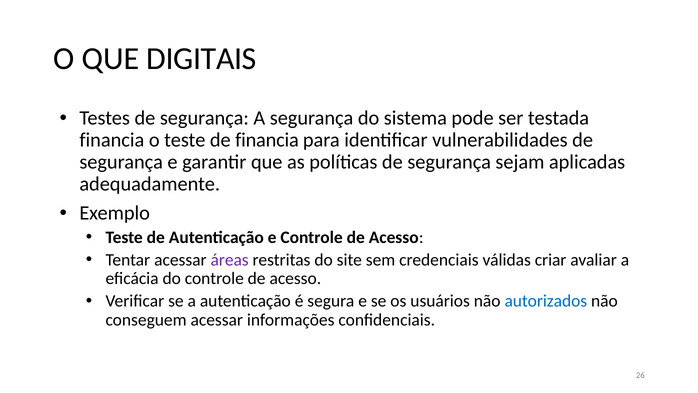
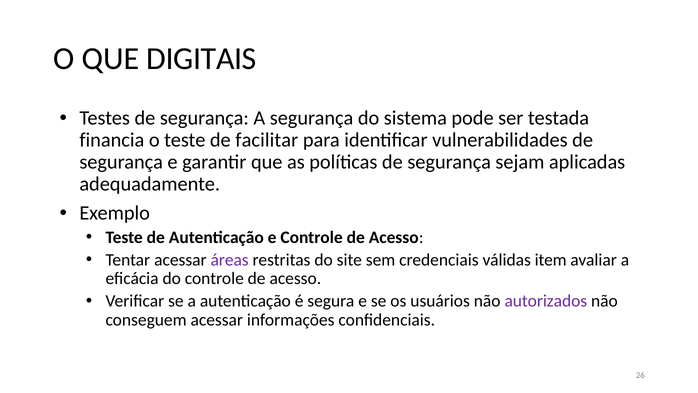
de financia: financia -> facilitar
criar: criar -> item
autorizados colour: blue -> purple
